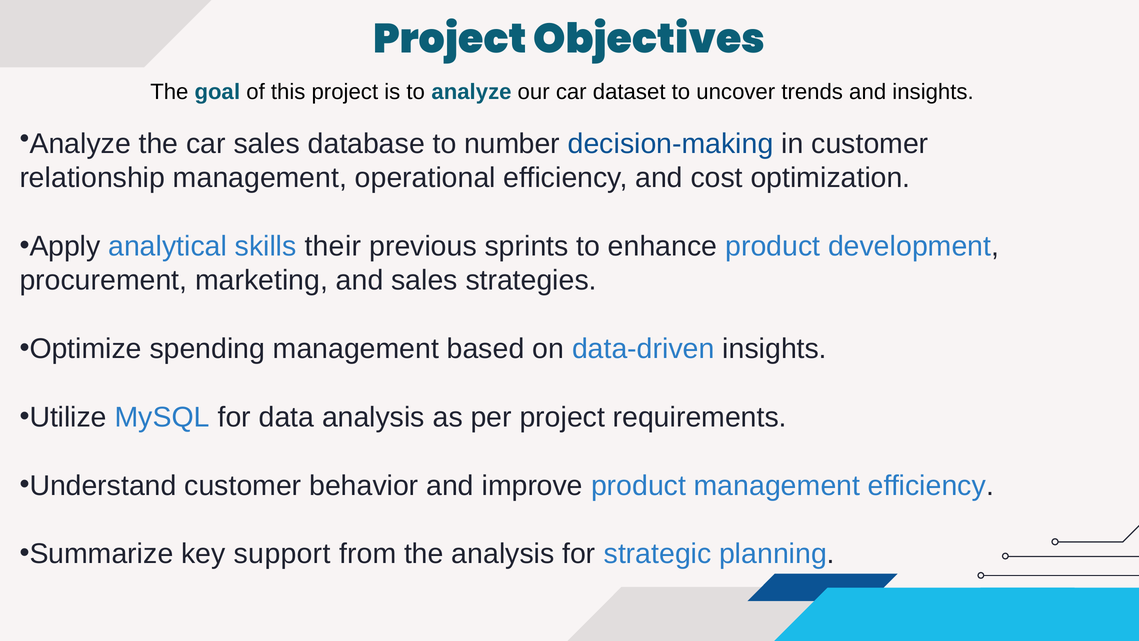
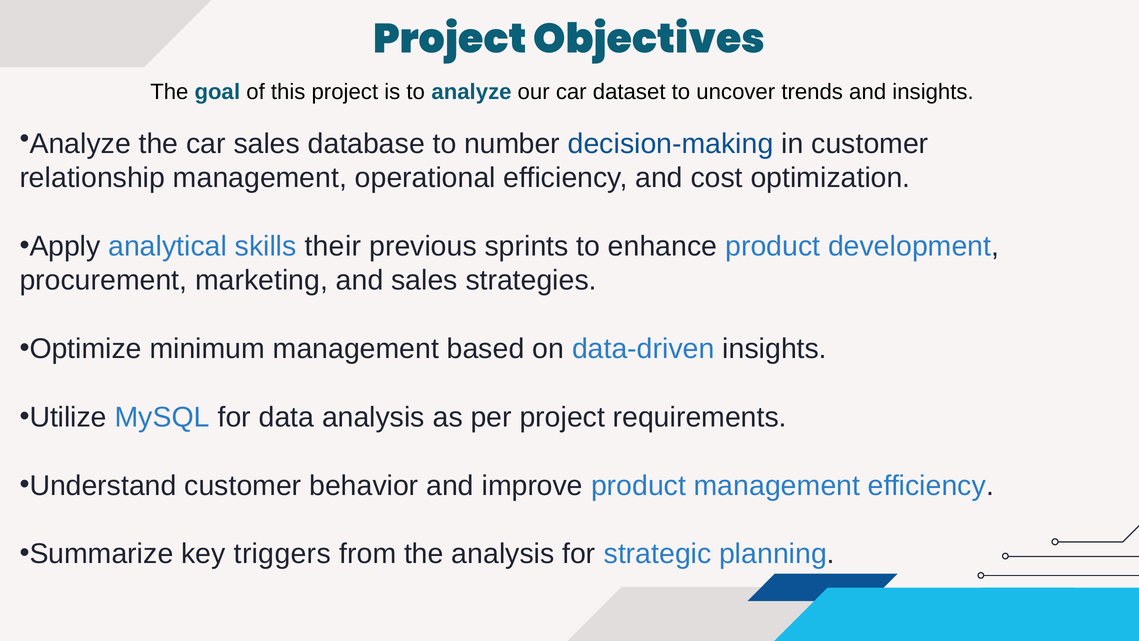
spending: spending -> minimum
support: support -> triggers
